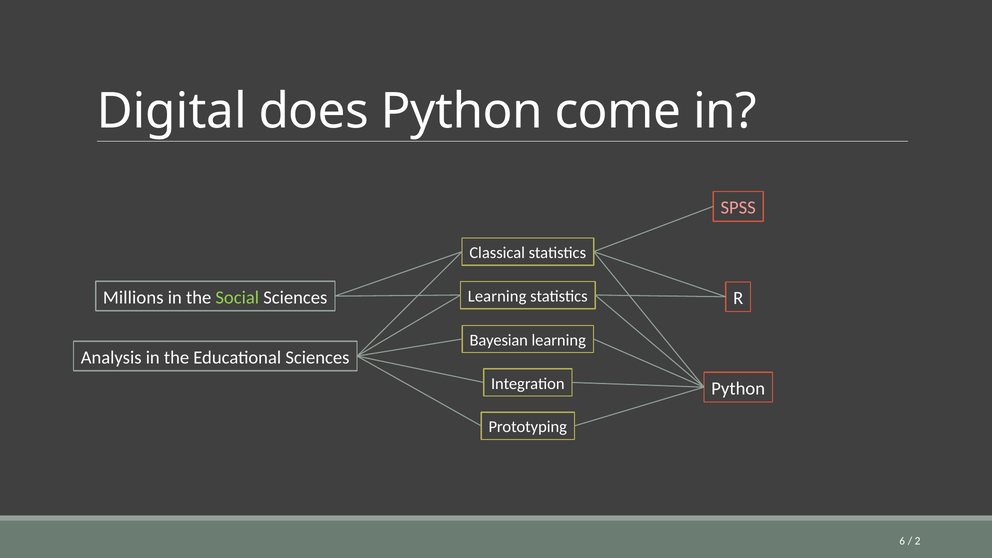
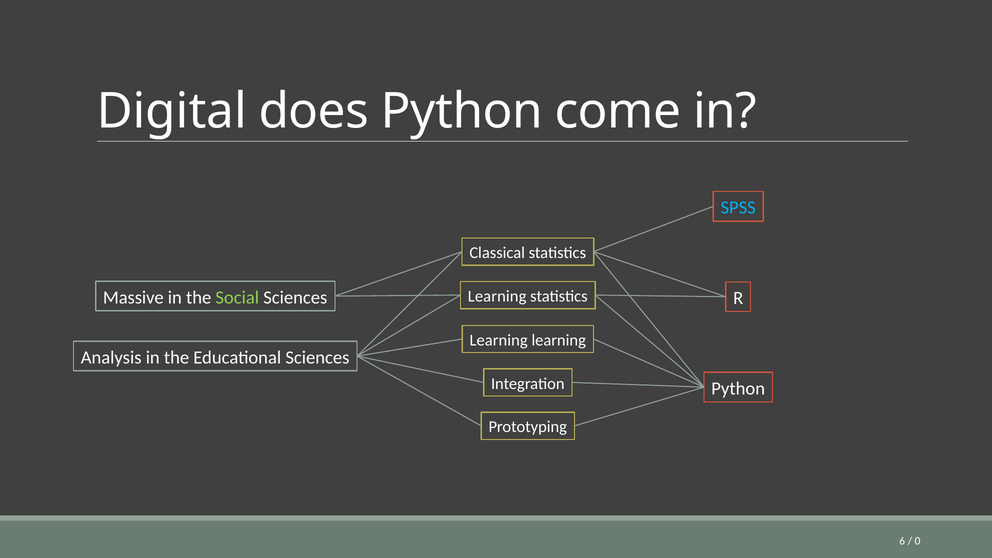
SPSS colour: pink -> light blue
Millions: Millions -> Massive
Bayesian at (499, 340): Bayesian -> Learning
2: 2 -> 0
